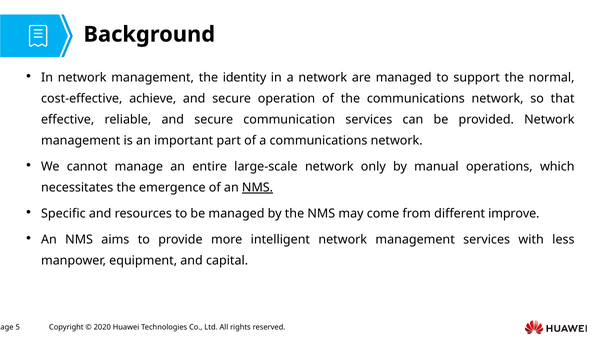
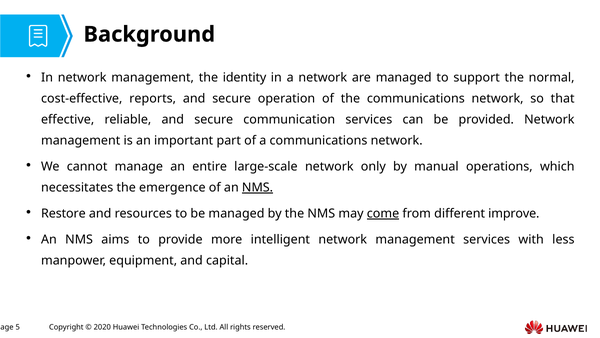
achieve: achieve -> reports
Specific: Specific -> Restore
come underline: none -> present
